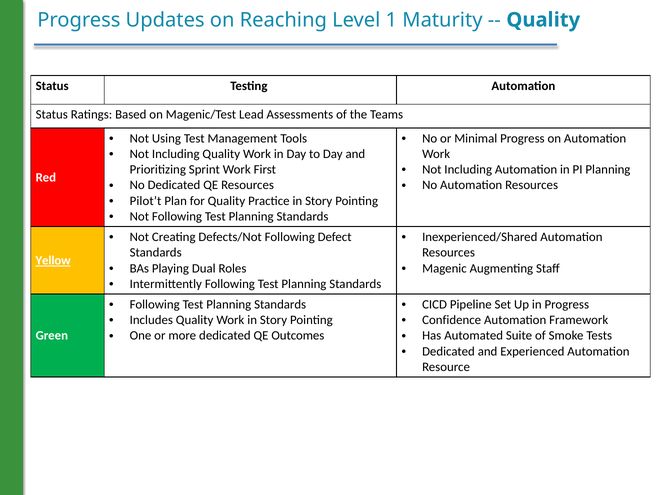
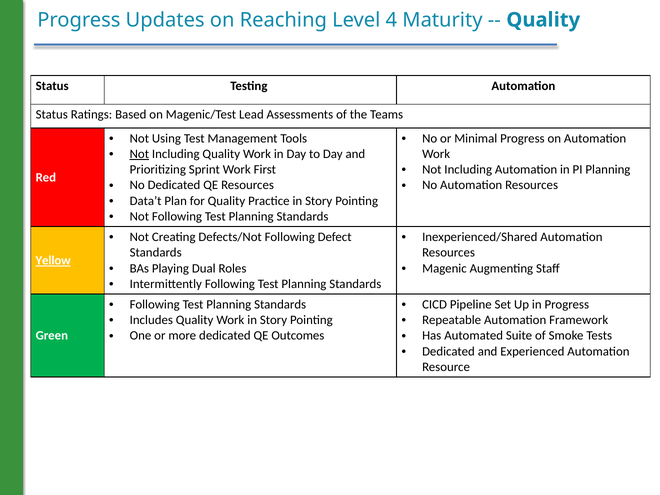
1: 1 -> 4
Not at (139, 154) underline: none -> present
Pilot’t: Pilot’t -> Data’t
Confidence: Confidence -> Repeatable
